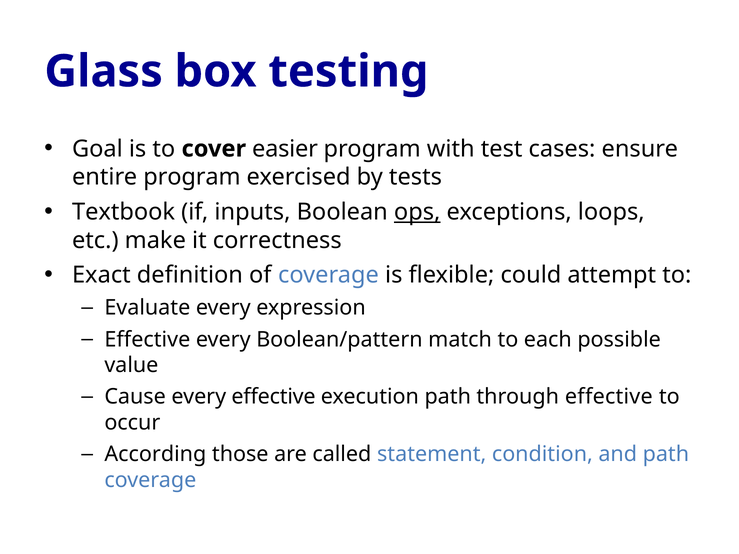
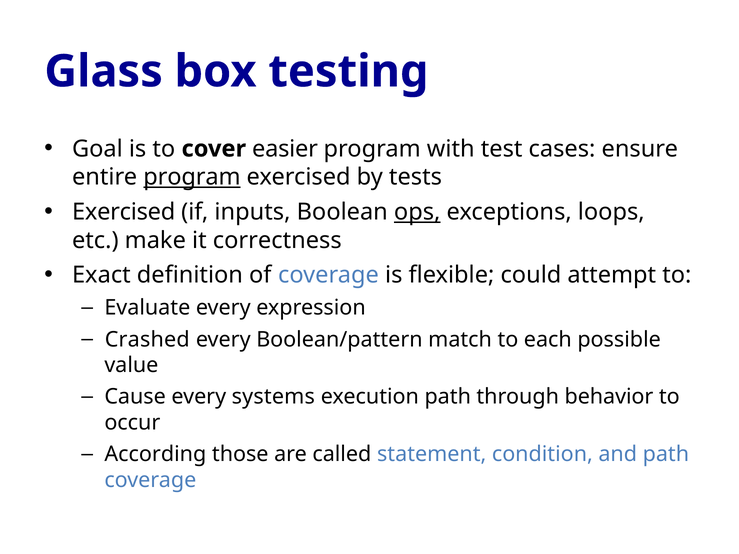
program at (192, 177) underline: none -> present
Textbook at (124, 212): Textbook -> Exercised
Effective at (147, 340): Effective -> Crashed
every effective: effective -> systems
through effective: effective -> behavior
